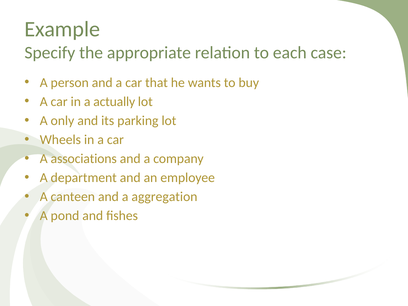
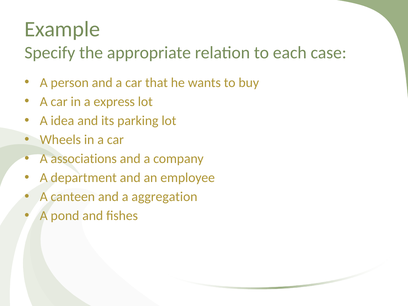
actually: actually -> express
only: only -> idea
